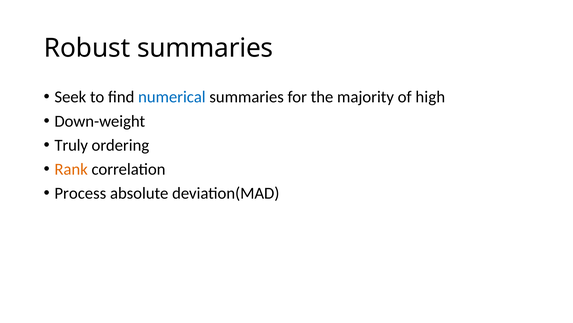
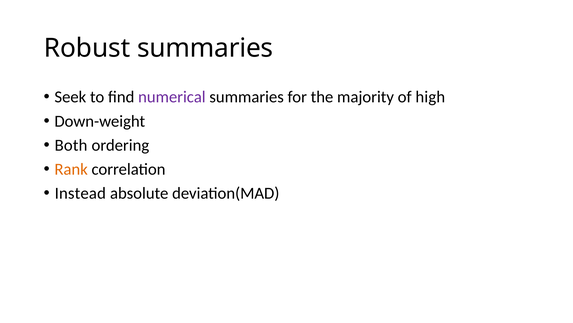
numerical colour: blue -> purple
Truly: Truly -> Both
Process: Process -> Instead
